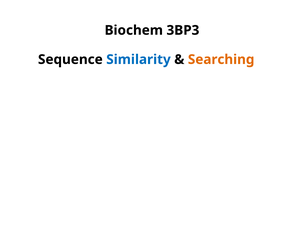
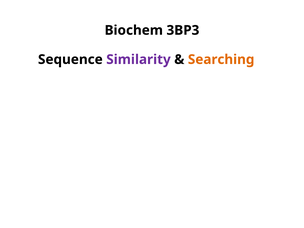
Similarity colour: blue -> purple
